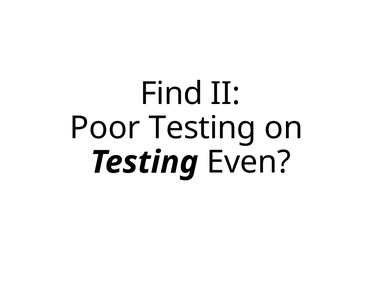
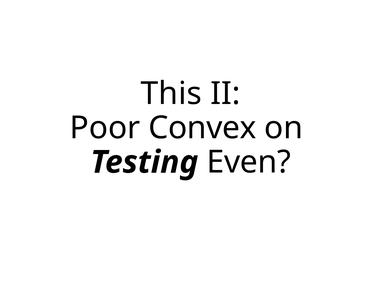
Find: Find -> This
Poor Testing: Testing -> Convex
